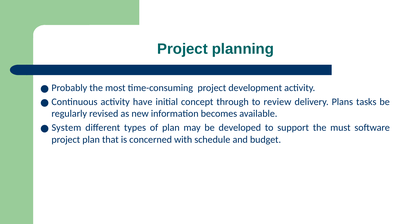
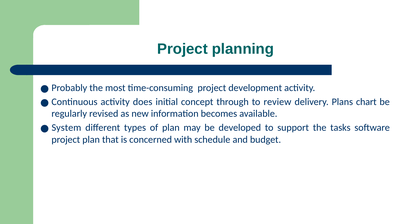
have: have -> does
tasks: tasks -> chart
must: must -> tasks
